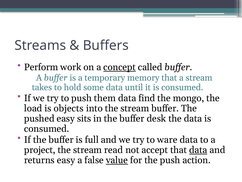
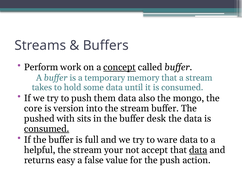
find: find -> also
load: load -> core
objects: objects -> version
pushed easy: easy -> with
consumed at (47, 128) underline: none -> present
project: project -> helpful
read: read -> your
value underline: present -> none
